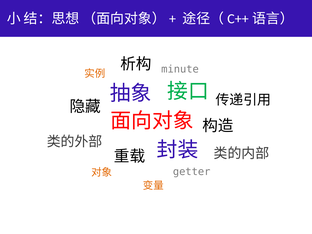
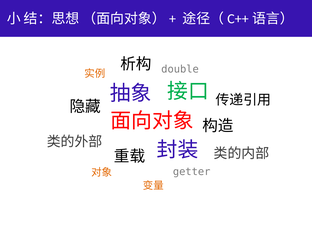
minute: minute -> double
